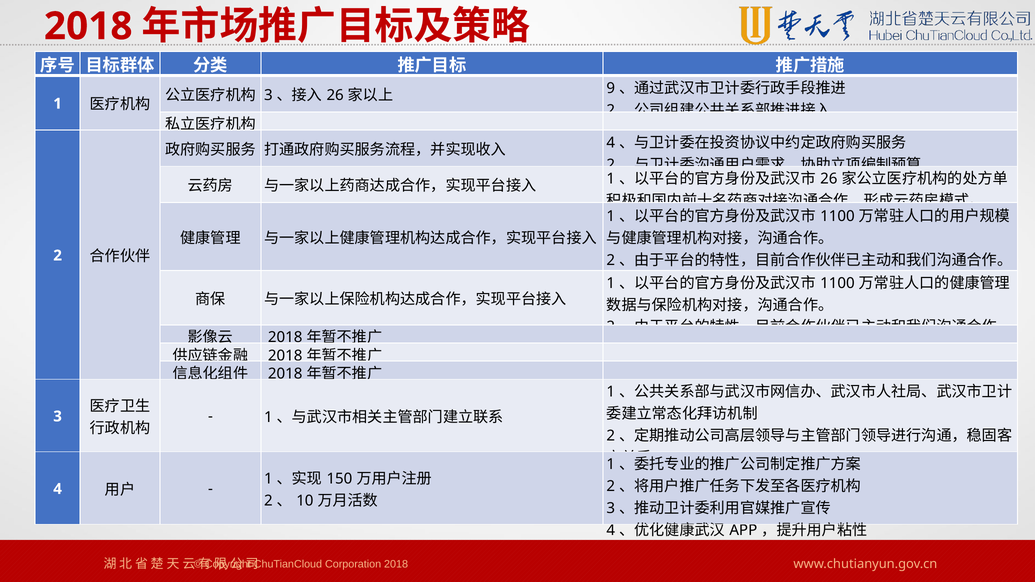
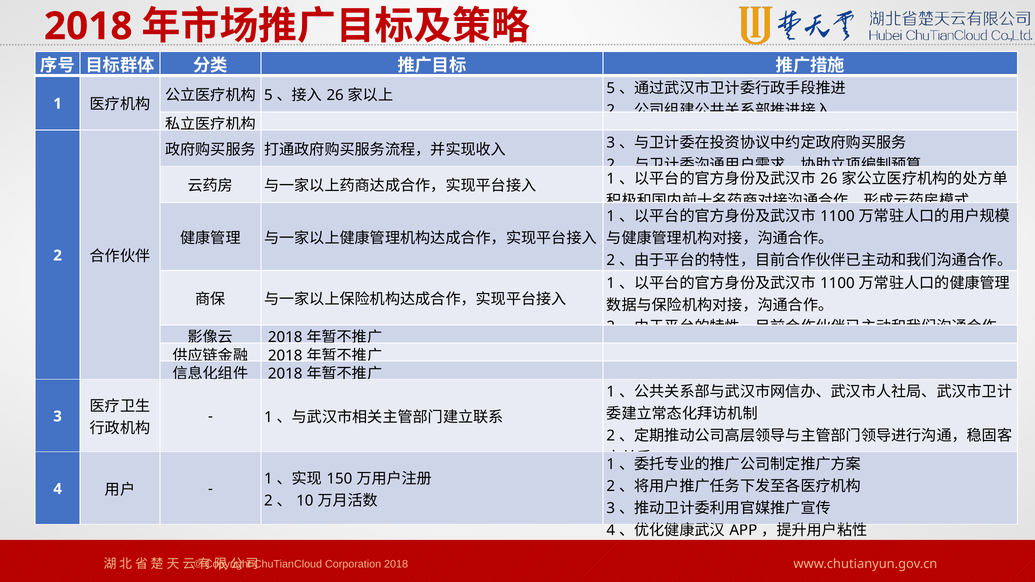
3 at (268, 95): 3 -> 5
9 at (611, 88): 9 -> 5
4 at (611, 143): 4 -> 3
